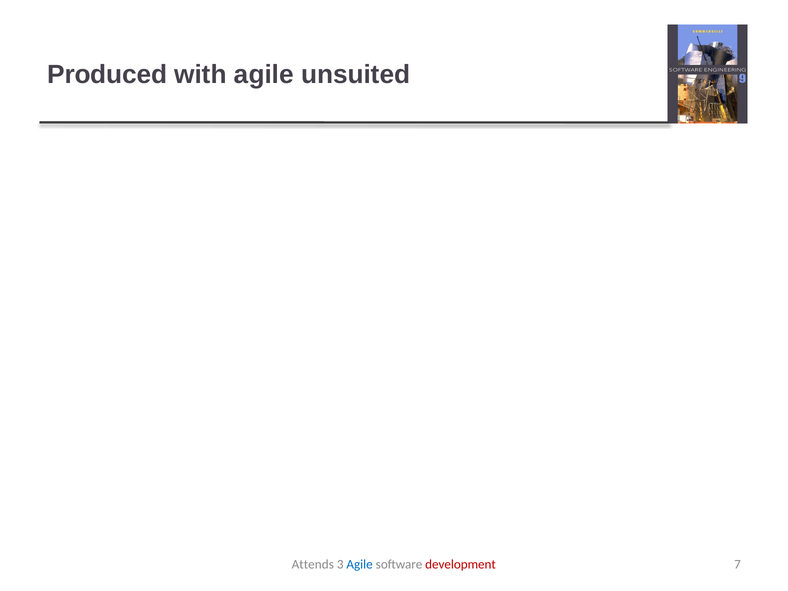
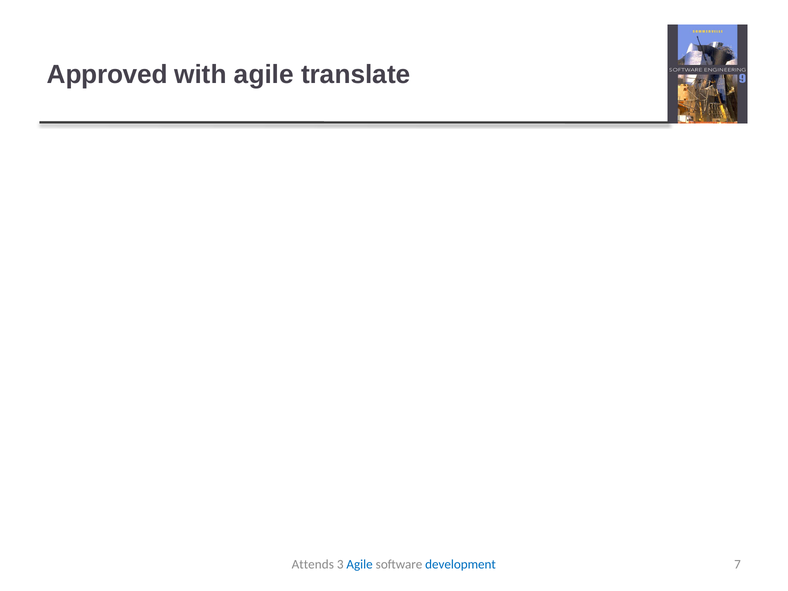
Produced: Produced -> Approved
agile unsuited: unsuited -> translate
development at (461, 564) colour: red -> blue
